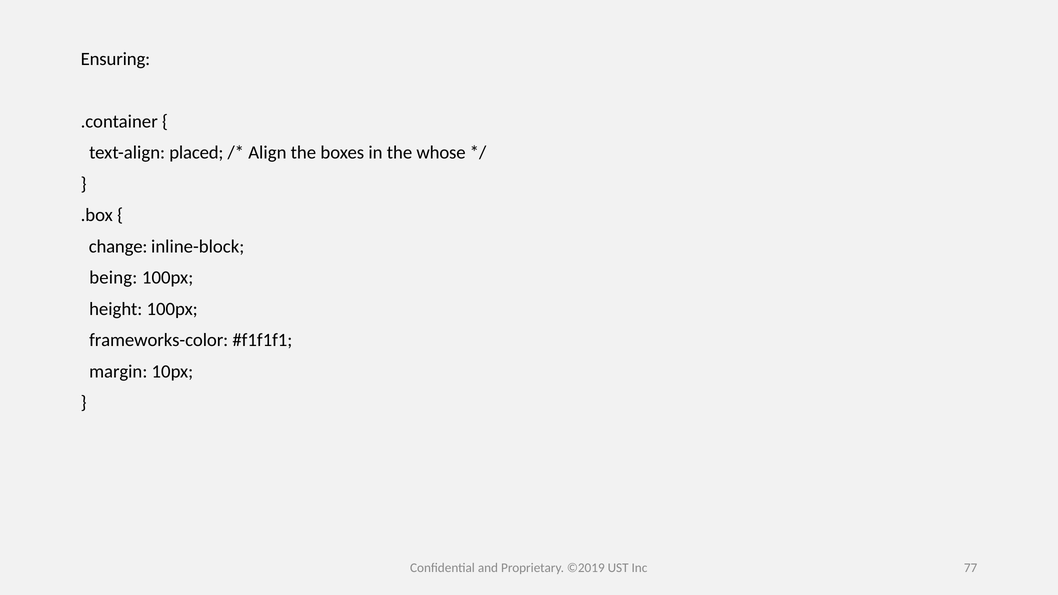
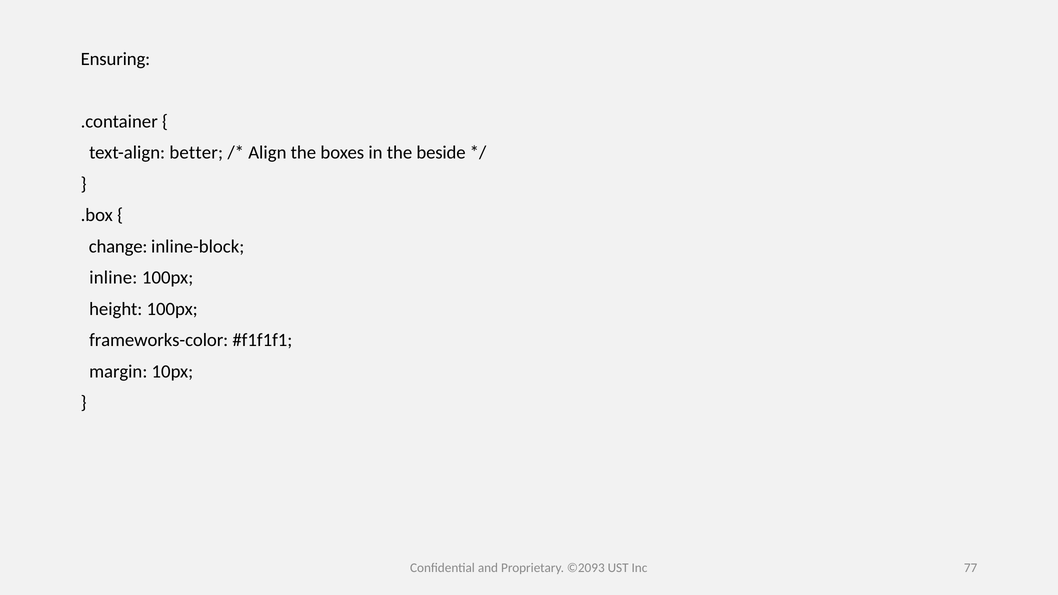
placed: placed -> better
whose: whose -> beside
being: being -> inline
©2019: ©2019 -> ©2093
